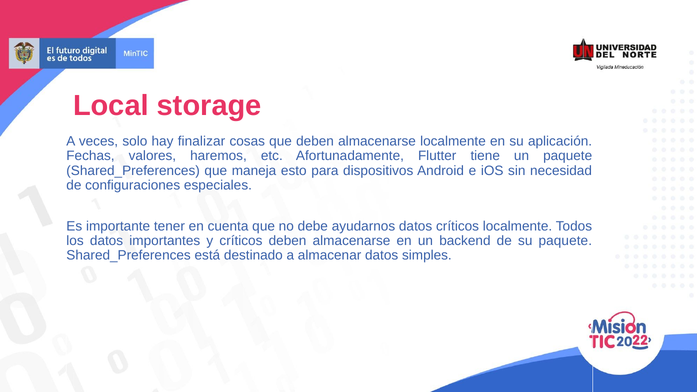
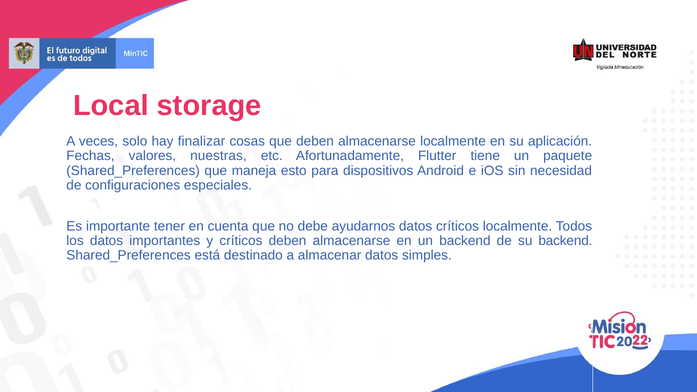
haremos: haremos -> nuestras
su paquete: paquete -> backend
